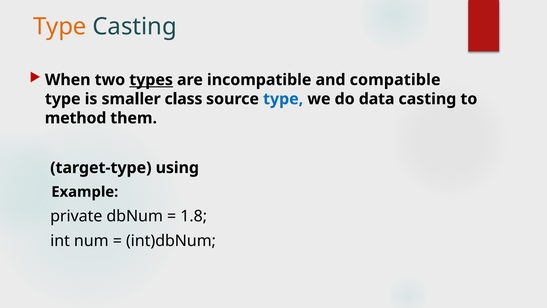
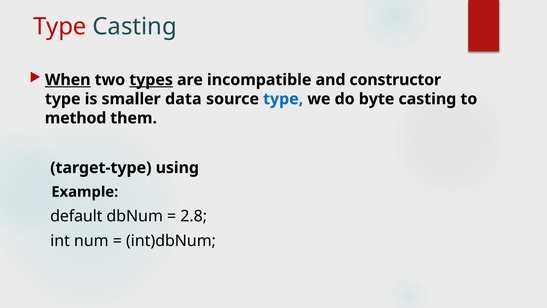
Type at (60, 26) colour: orange -> red
When underline: none -> present
compatible: compatible -> constructor
class: class -> data
data: data -> byte
private: private -> default
1.8: 1.8 -> 2.8
